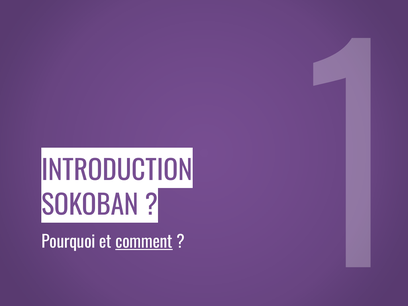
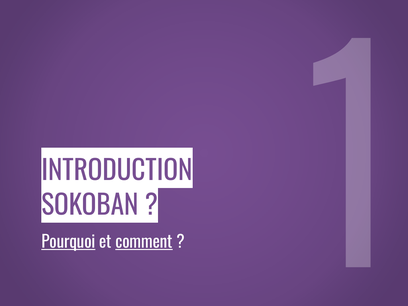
Pourquoi underline: none -> present
